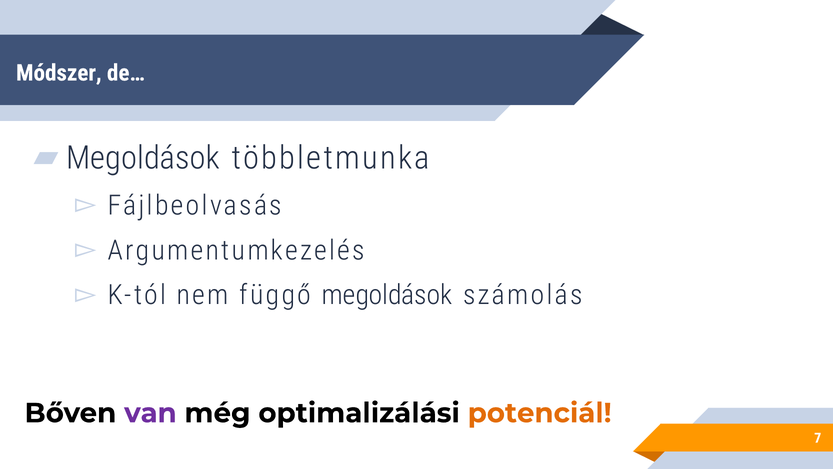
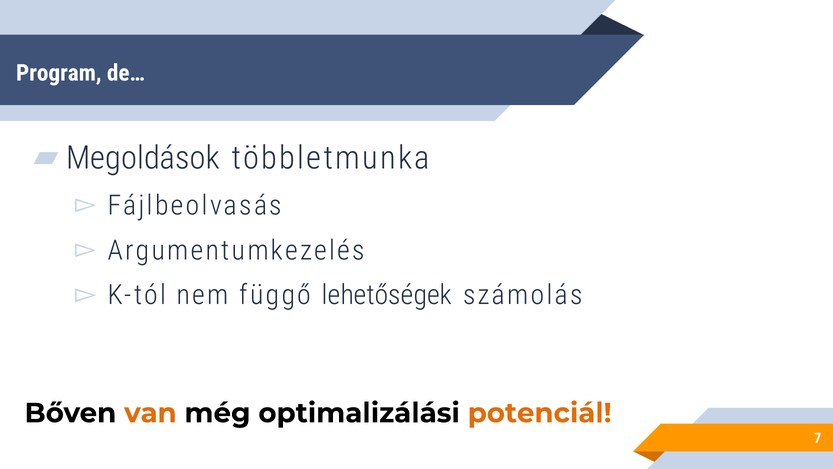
Módszer: Módszer -> Program
függő megoldások: megoldások -> lehetőségek
van colour: purple -> orange
